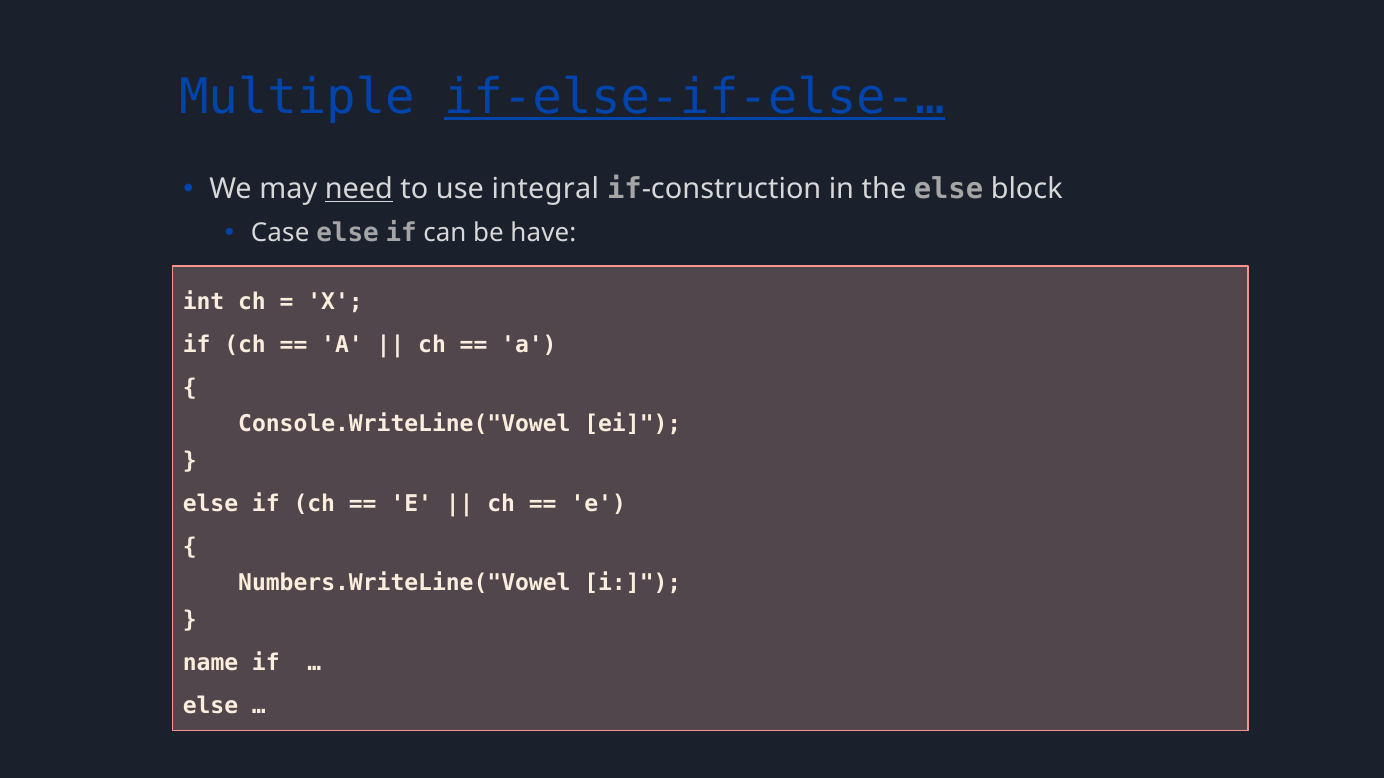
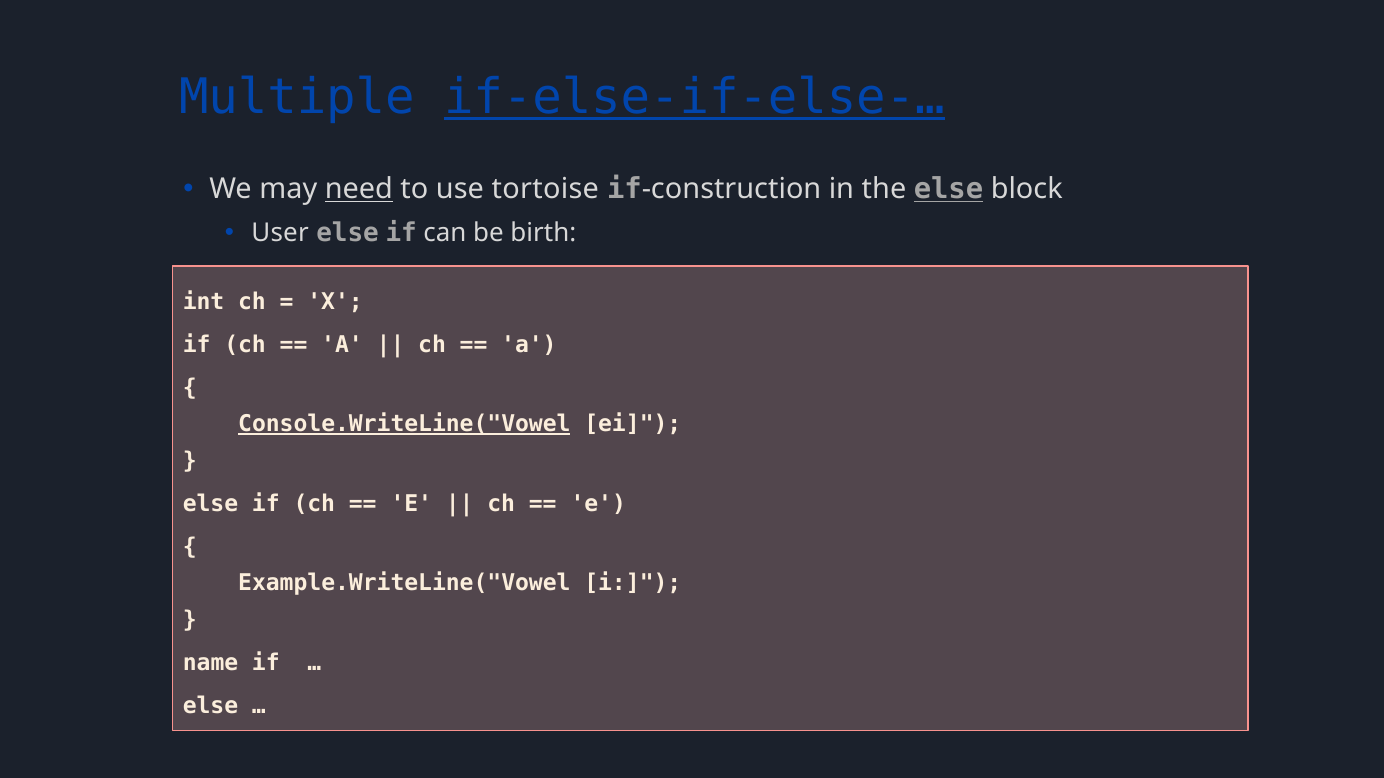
integral: integral -> tortoise
else at (948, 189) underline: none -> present
Case: Case -> User
have: have -> birth
Console.WriteLine("Vowel underline: none -> present
Numbers.WriteLine("Vowel: Numbers.WriteLine("Vowel -> Example.WriteLine("Vowel
